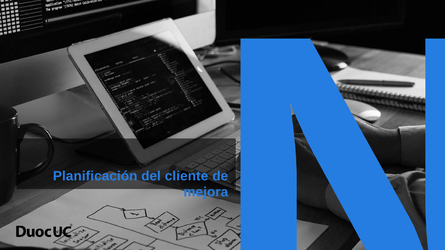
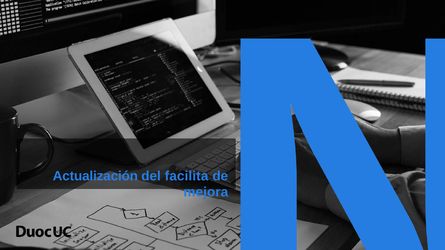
Planificación: Planificación -> Actualización
cliente: cliente -> facilita
